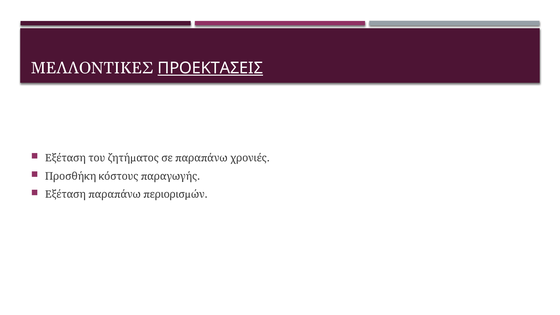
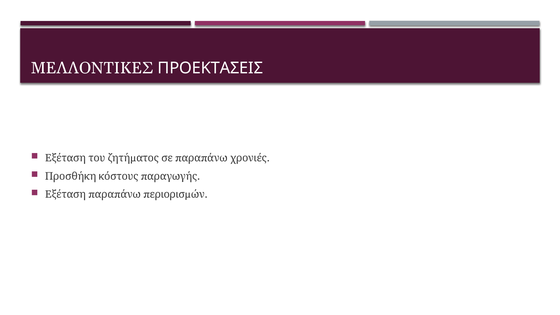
ΠΡΟΕΚΤΑΣΕΙΣ underline: present -> none
